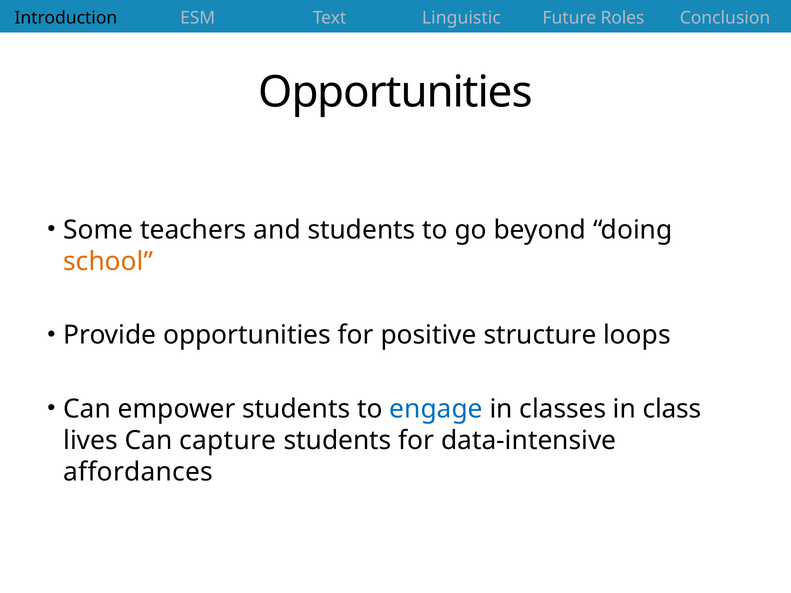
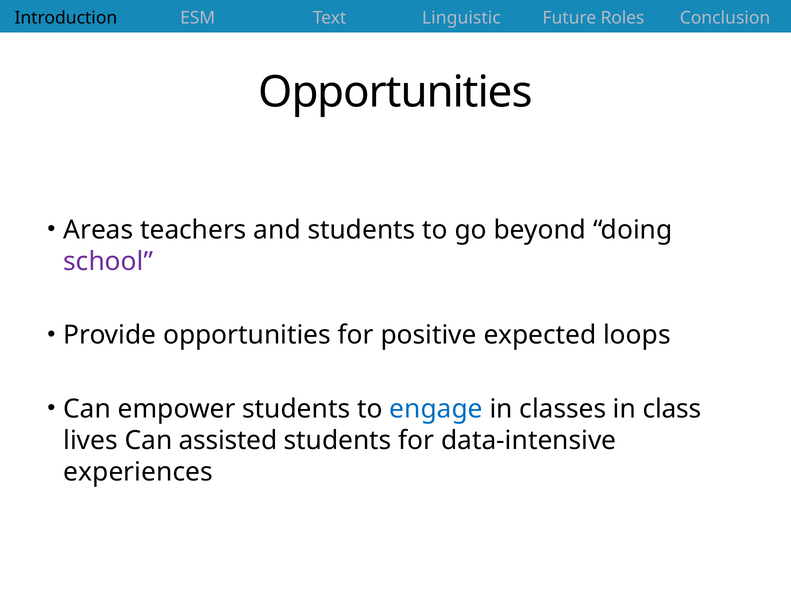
Some: Some -> Areas
school colour: orange -> purple
structure: structure -> expected
capture: capture -> assisted
affordances: affordances -> experiences
